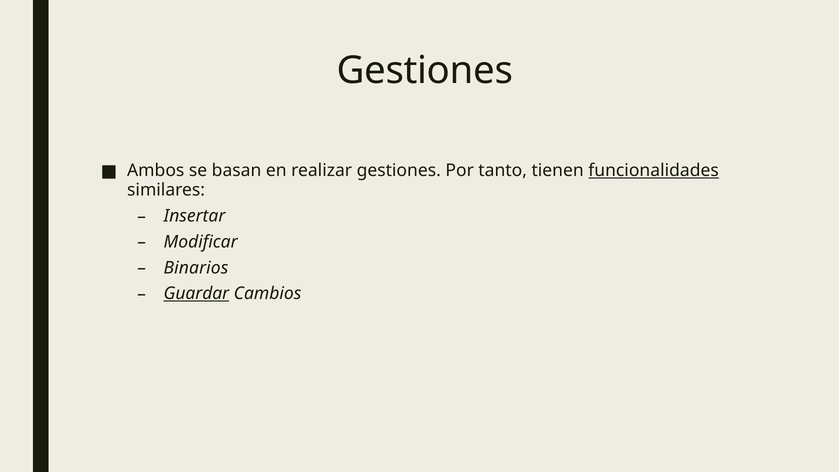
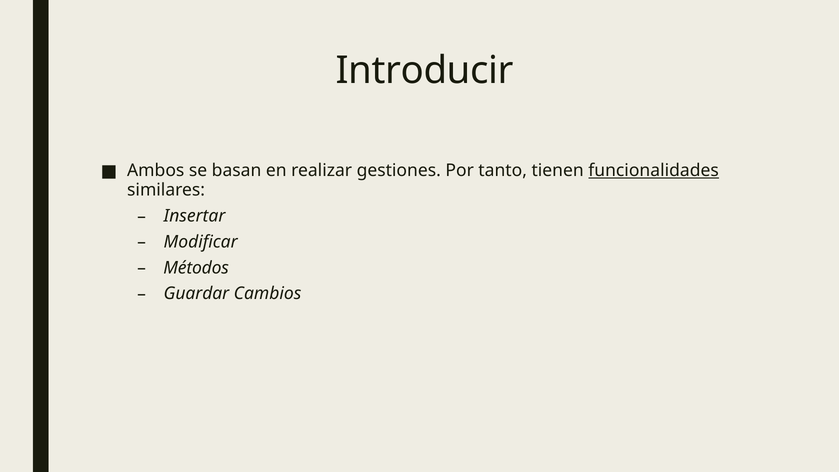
Gestiones at (425, 71): Gestiones -> Introducir
Binarios: Binarios -> Métodos
Guardar underline: present -> none
